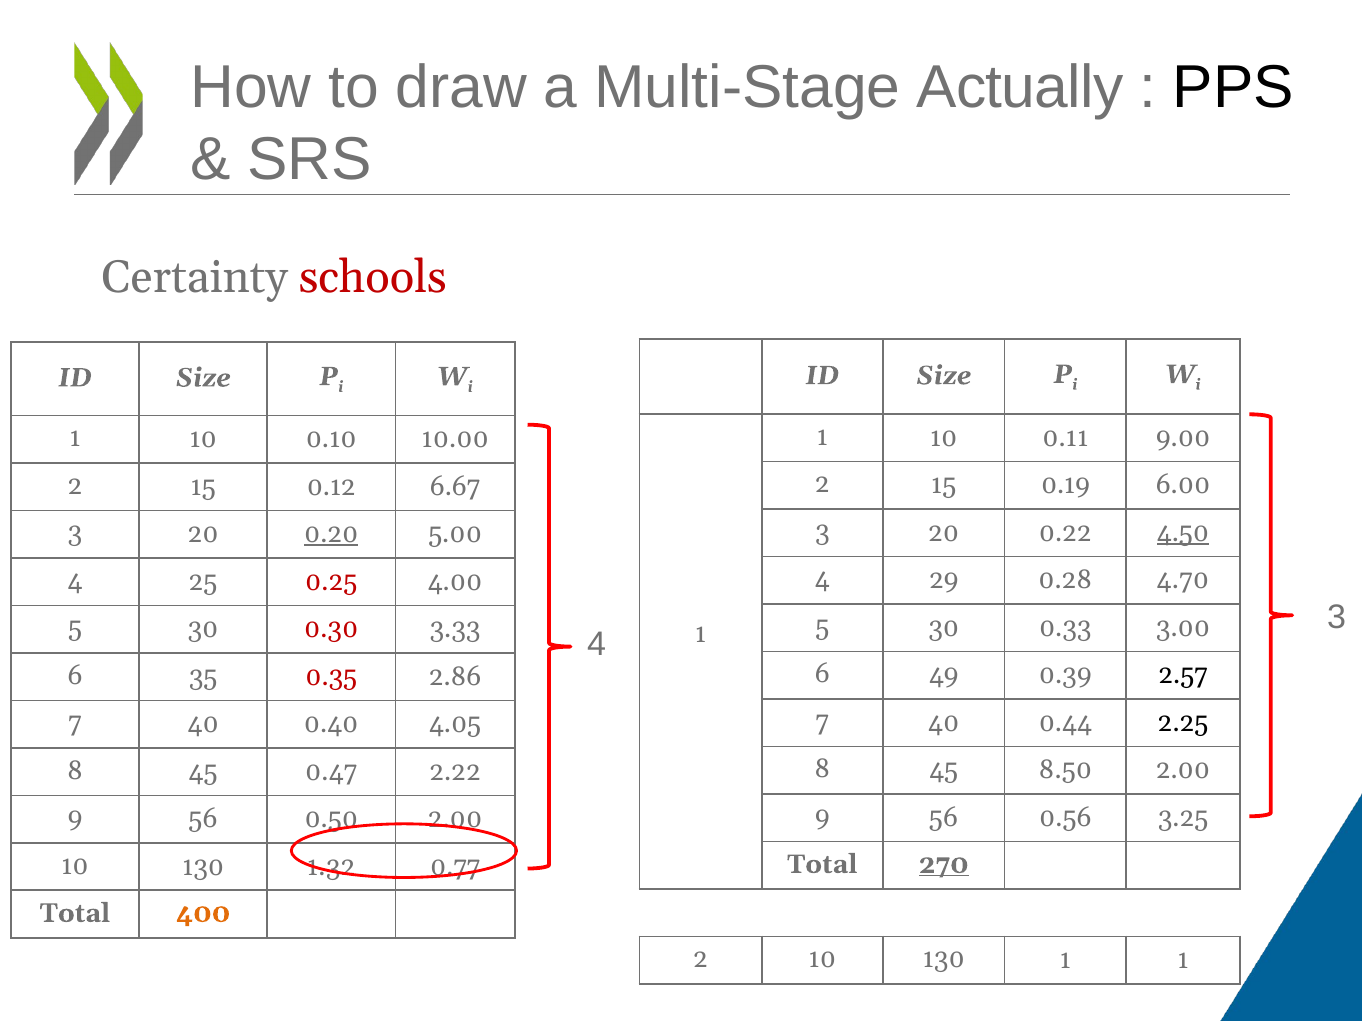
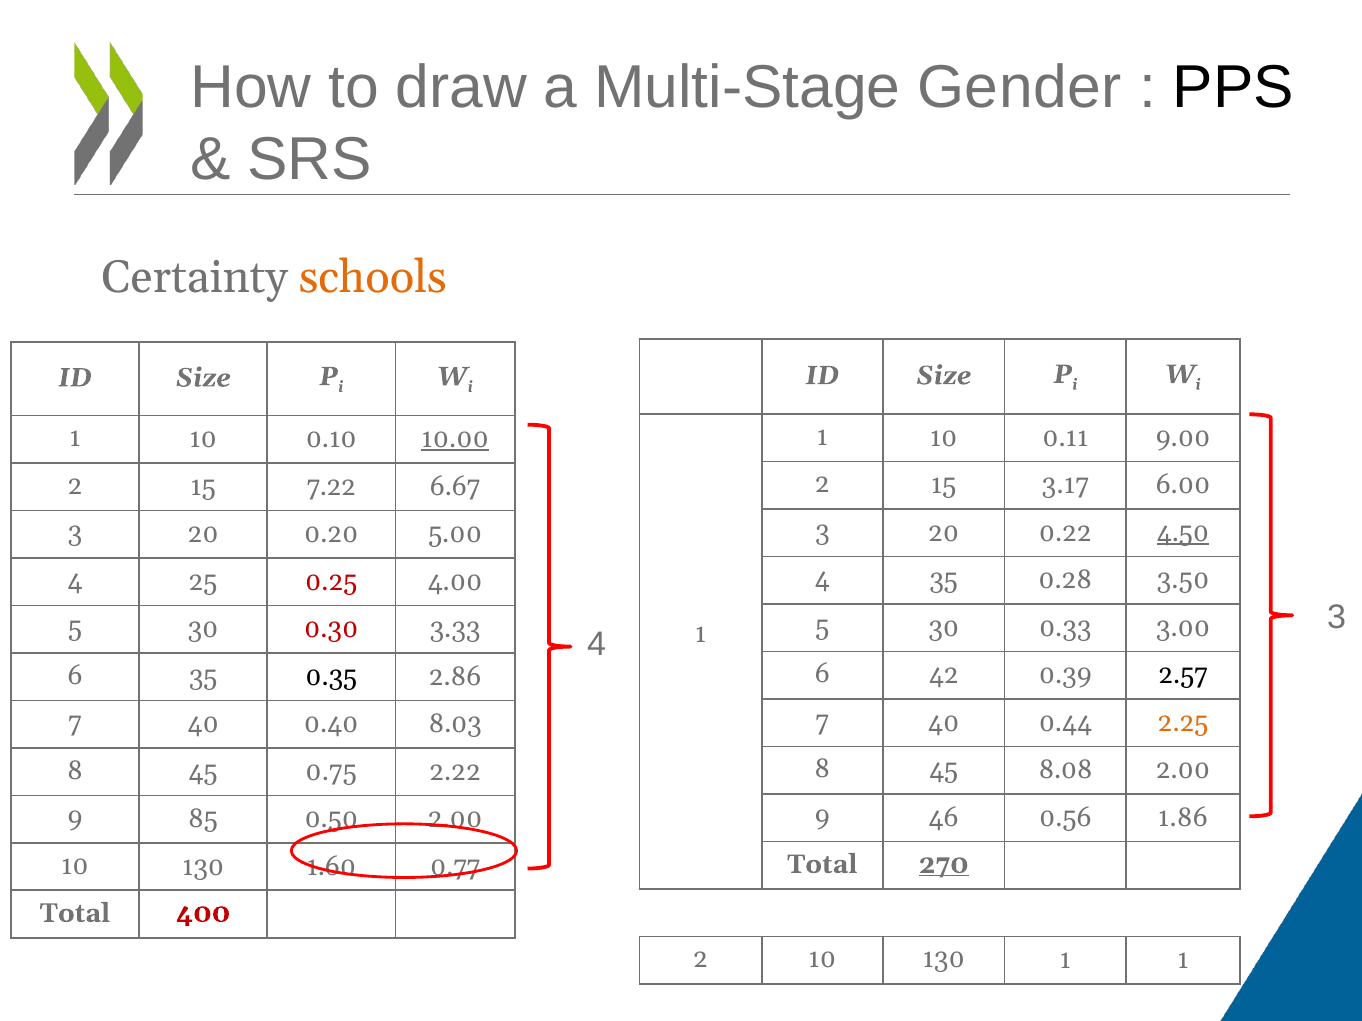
Actually: Actually -> Gender
schools colour: red -> orange
10.00 underline: none -> present
0.19: 0.19 -> 3.17
0.12: 0.12 -> 7.22
0.20 underline: present -> none
4 29: 29 -> 35
4.70: 4.70 -> 3.50
49: 49 -> 42
0.35 colour: red -> black
2.25 colour: black -> orange
4.05: 4.05 -> 8.03
8.50: 8.50 -> 8.08
0.47: 0.47 -> 0.75
56 at (944, 818): 56 -> 46
3.25: 3.25 -> 1.86
56 at (203, 819): 56 -> 85
1.32: 1.32 -> 1.60
400 colour: orange -> red
